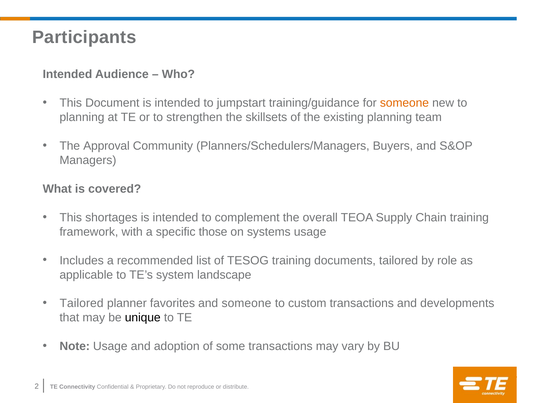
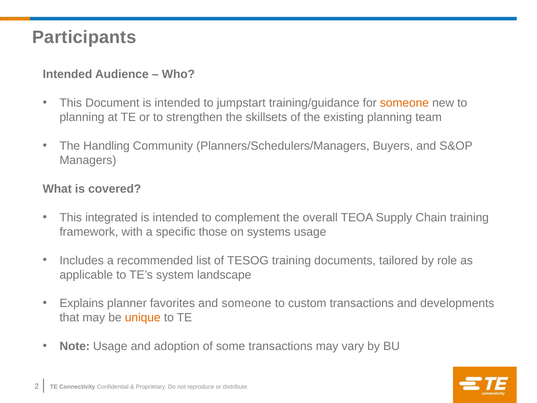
Approval: Approval -> Handling
shortages: shortages -> integrated
Tailored at (82, 303): Tailored -> Explains
unique colour: black -> orange
